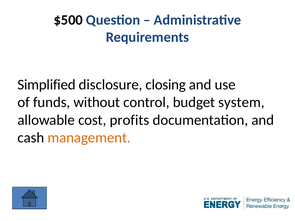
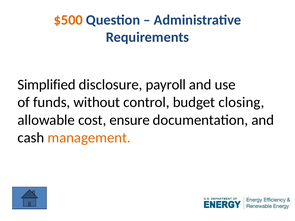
$500 colour: black -> orange
closing: closing -> payroll
system: system -> closing
profits: profits -> ensure
